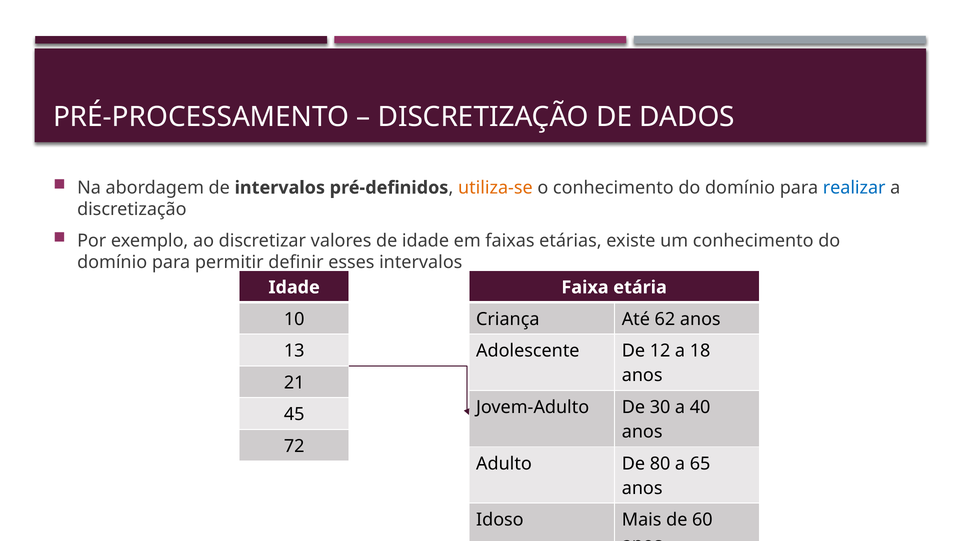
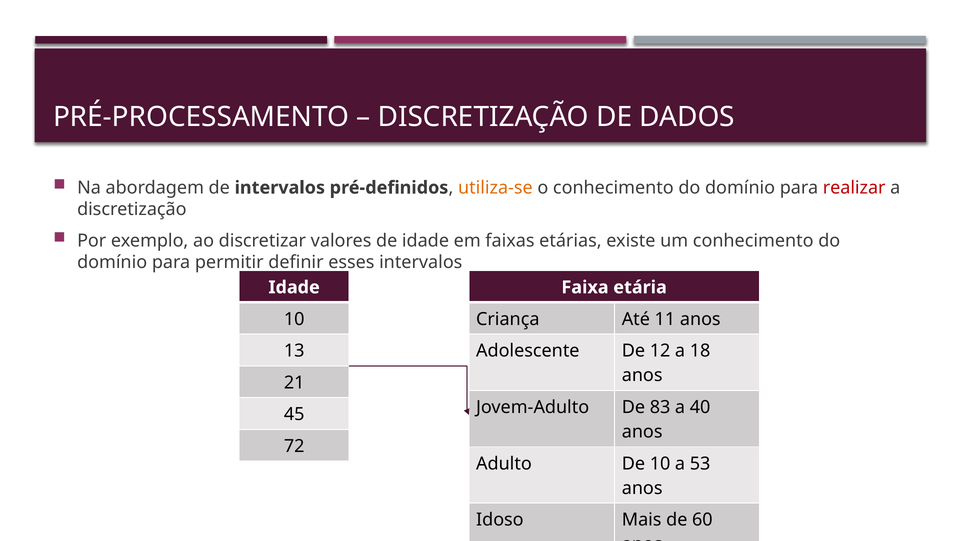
realizar colour: blue -> red
62: 62 -> 11
30: 30 -> 83
De 80: 80 -> 10
65: 65 -> 53
